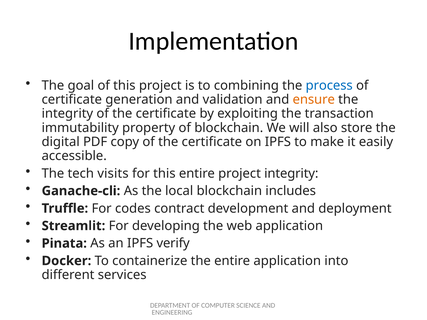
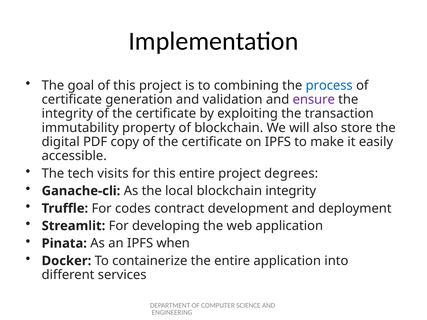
ensure colour: orange -> purple
project integrity: integrity -> degrees
blockchain includes: includes -> integrity
verify: verify -> when
